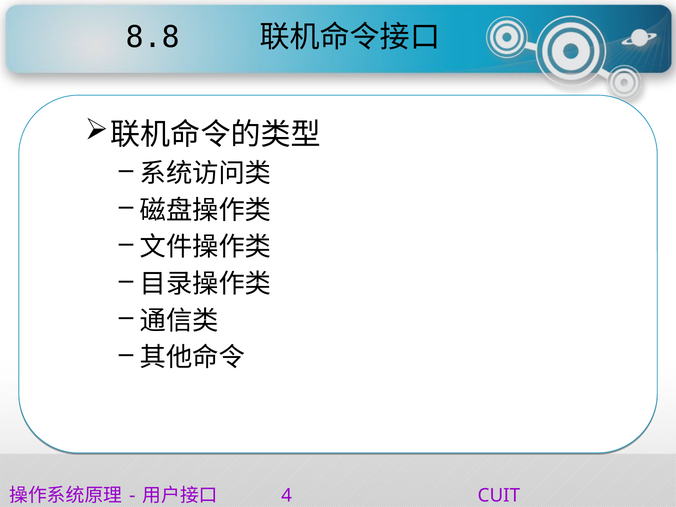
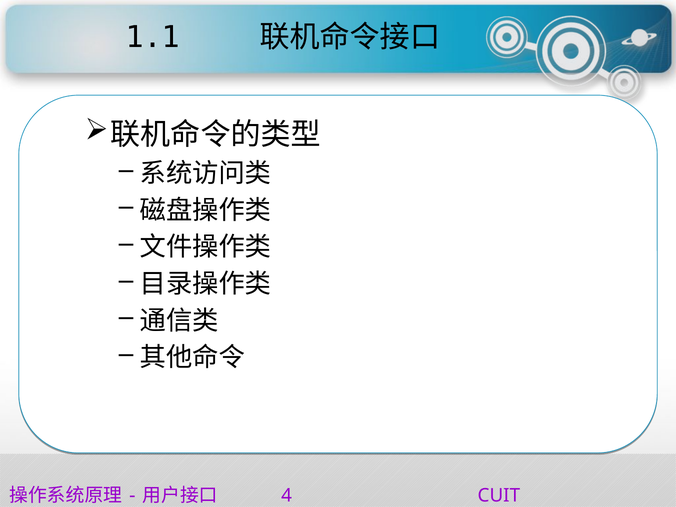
8.8: 8.8 -> 1.1
